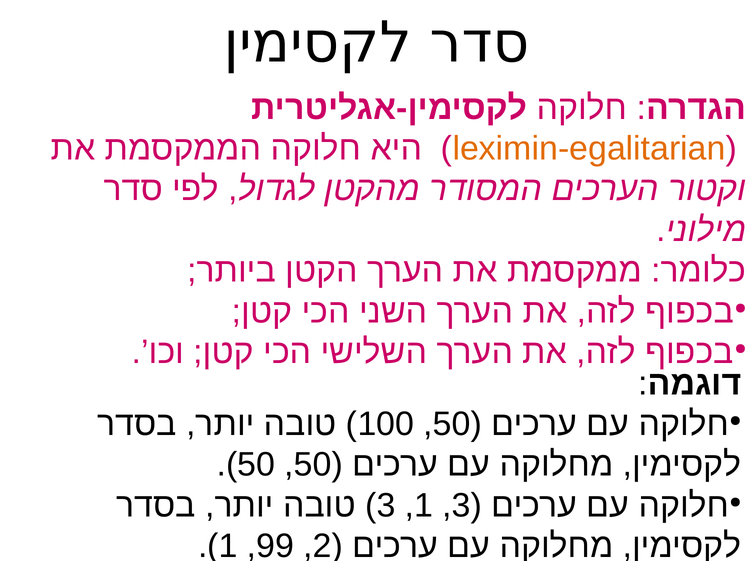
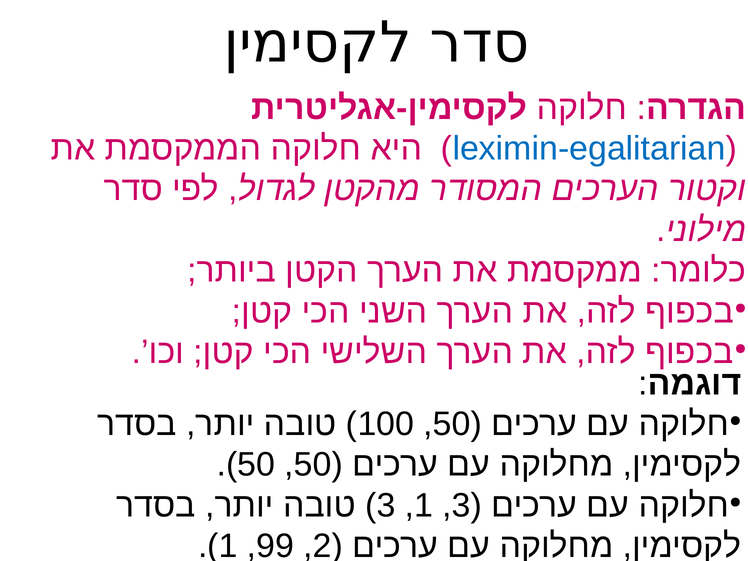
leximin-egalitarian colour: orange -> blue
